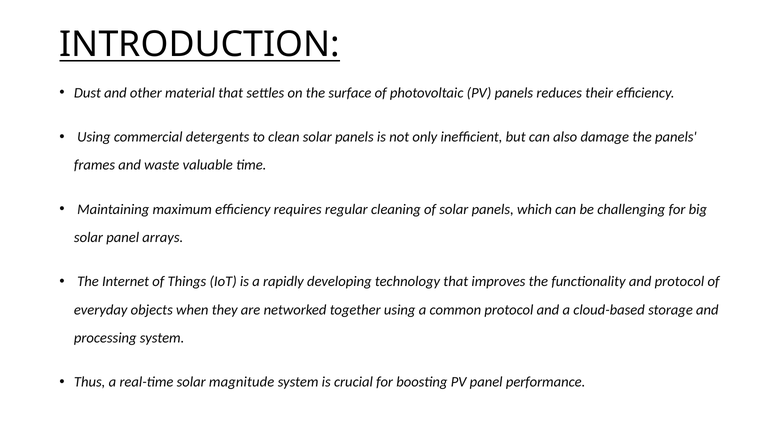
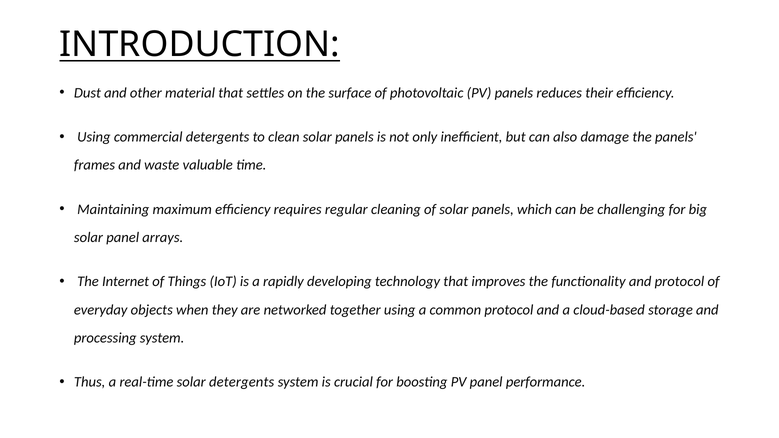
solar magnitude: magnitude -> detergents
